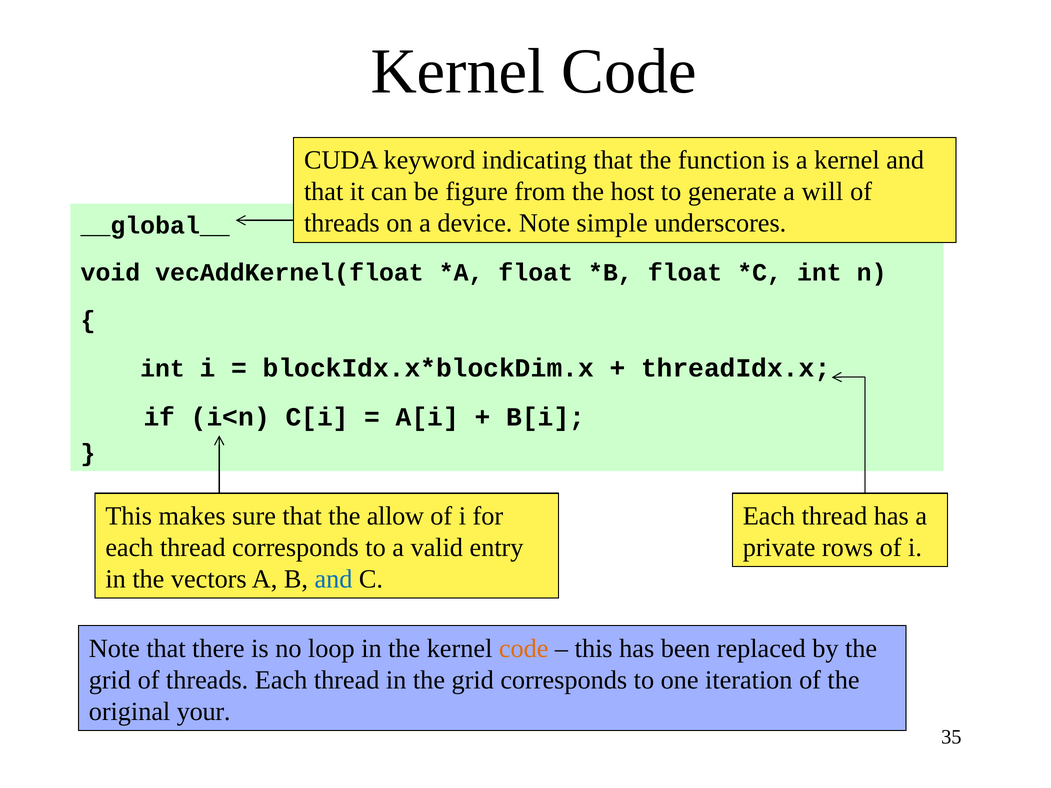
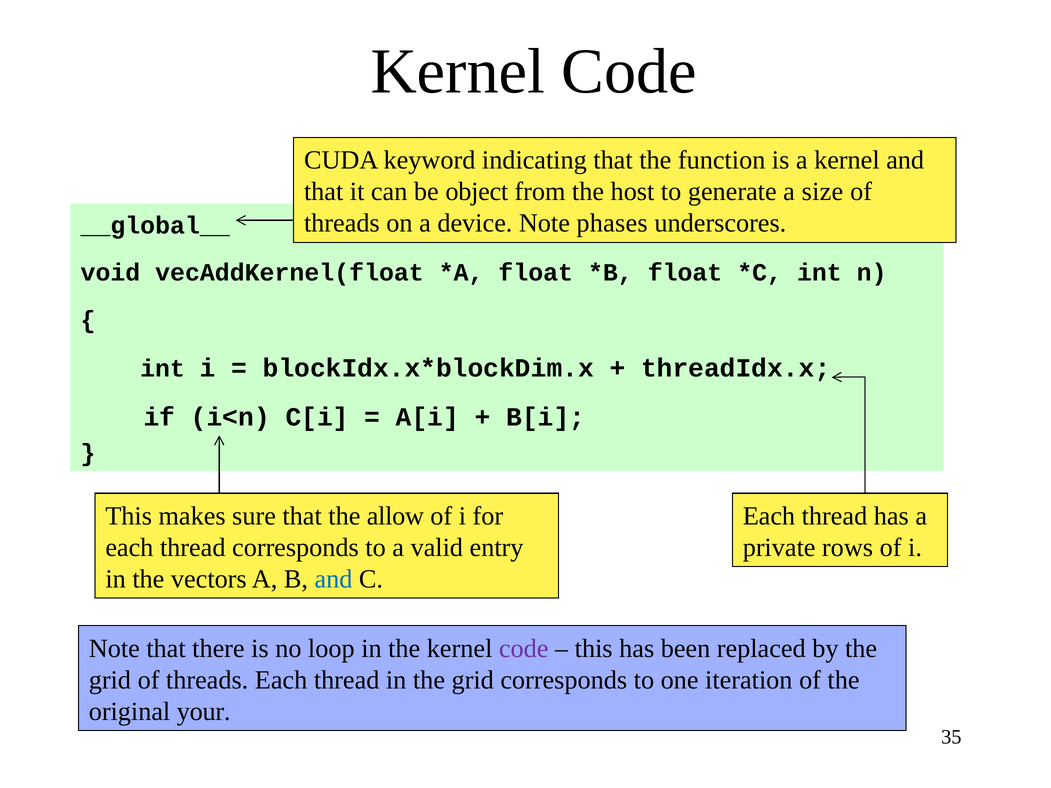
figure: figure -> object
will: will -> size
simple: simple -> phases
code at (524, 649) colour: orange -> purple
